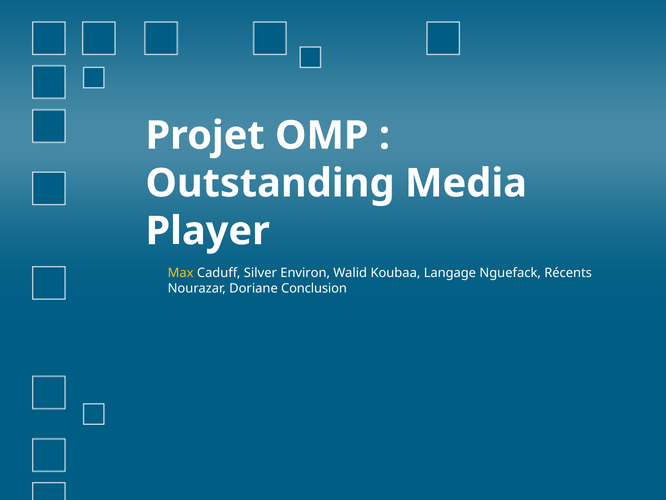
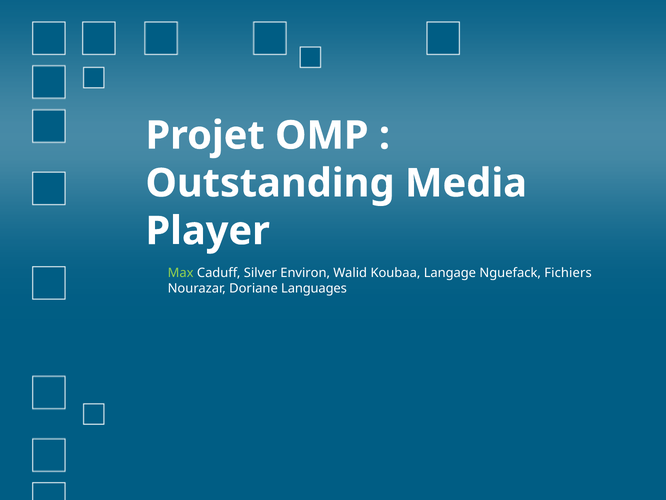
Max colour: yellow -> light green
Récents: Récents -> Fichiers
Conclusion: Conclusion -> Languages
